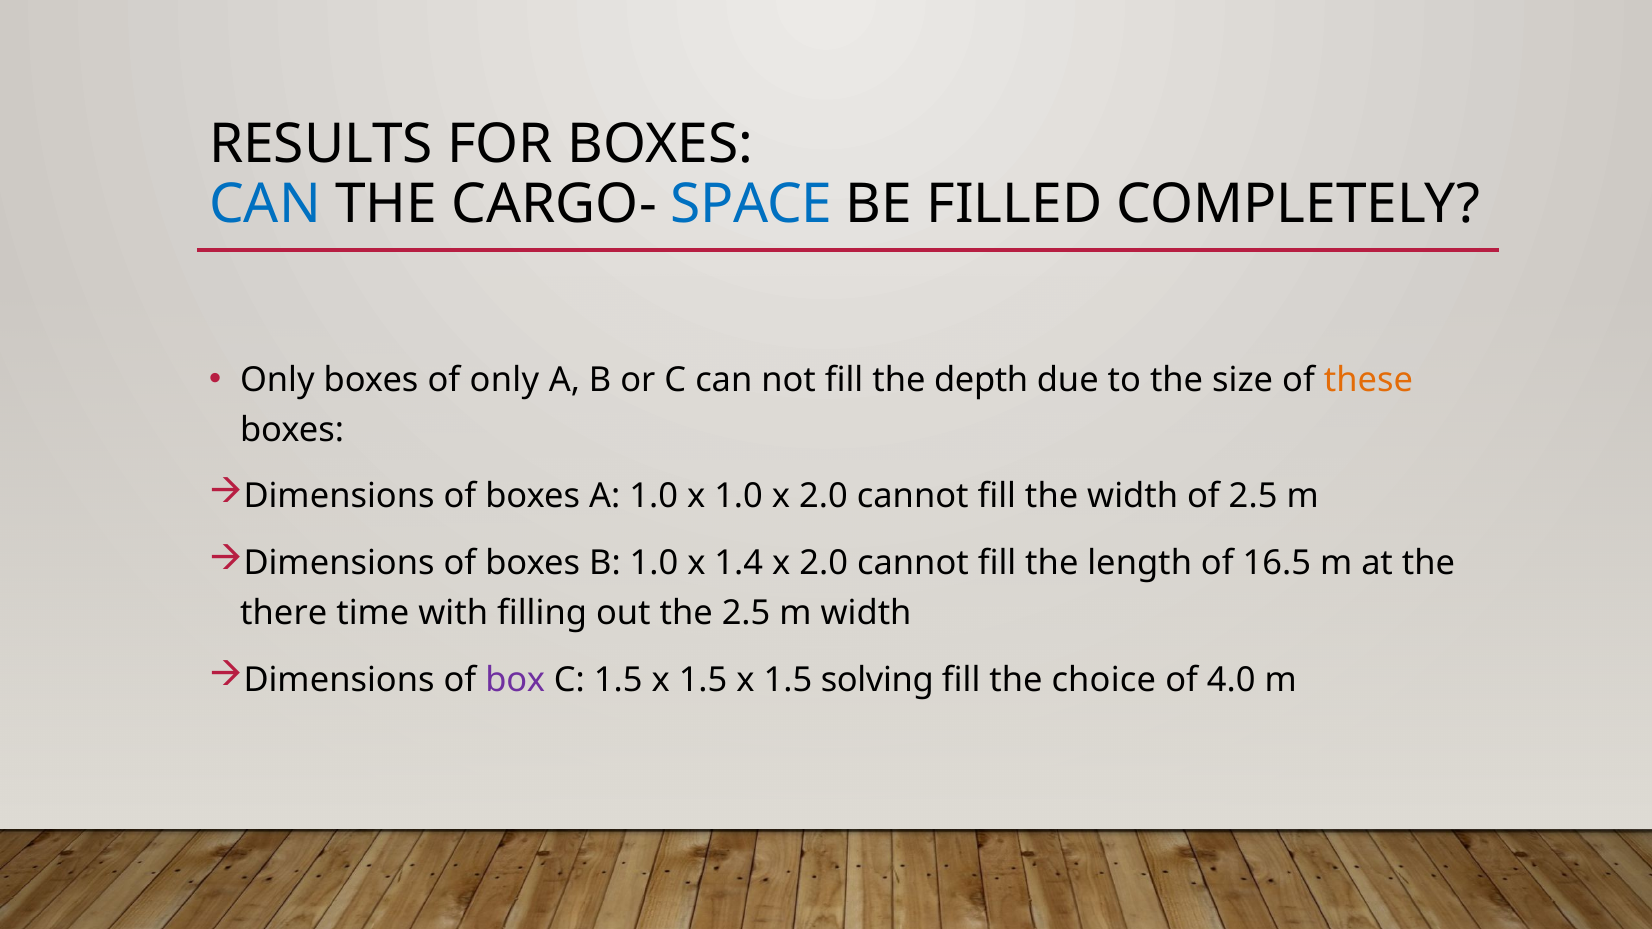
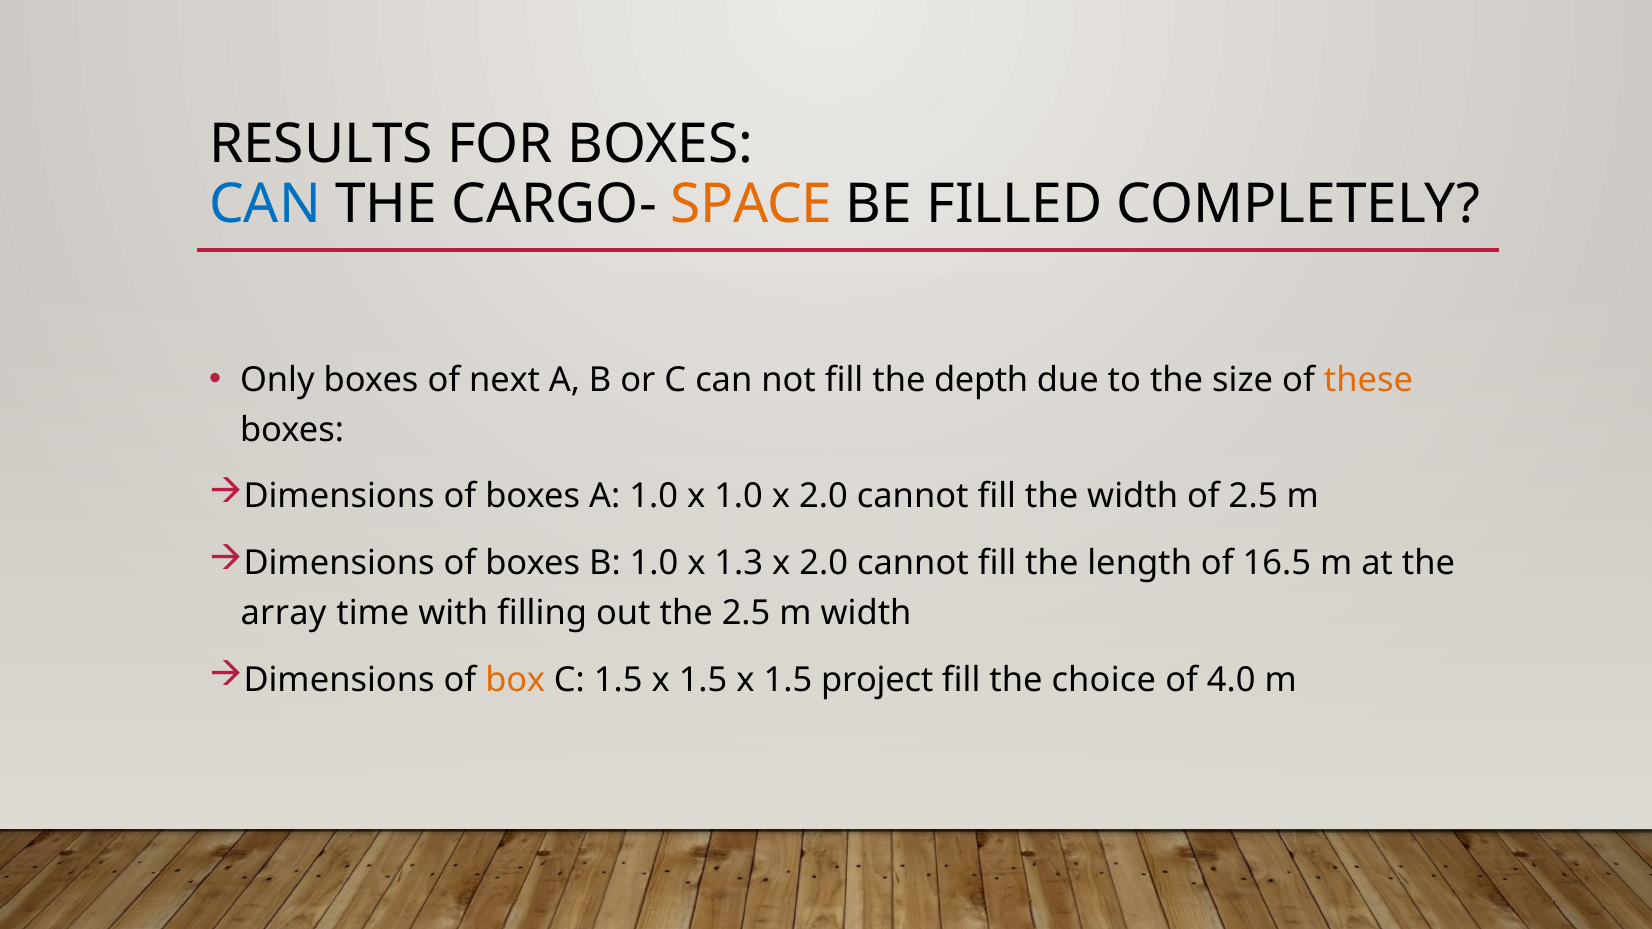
SPACE colour: blue -> orange
of only: only -> next
1.4: 1.4 -> 1.3
there: there -> array
box colour: purple -> orange
solving: solving -> project
